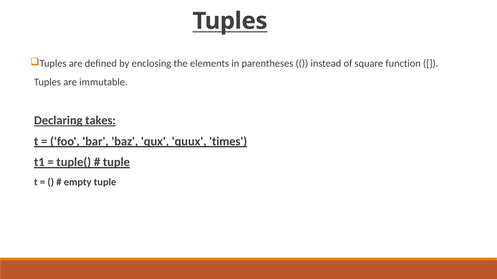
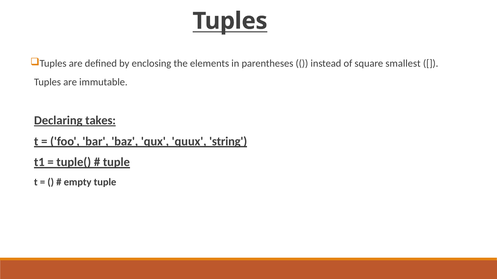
function: function -> smallest
times: times -> string
